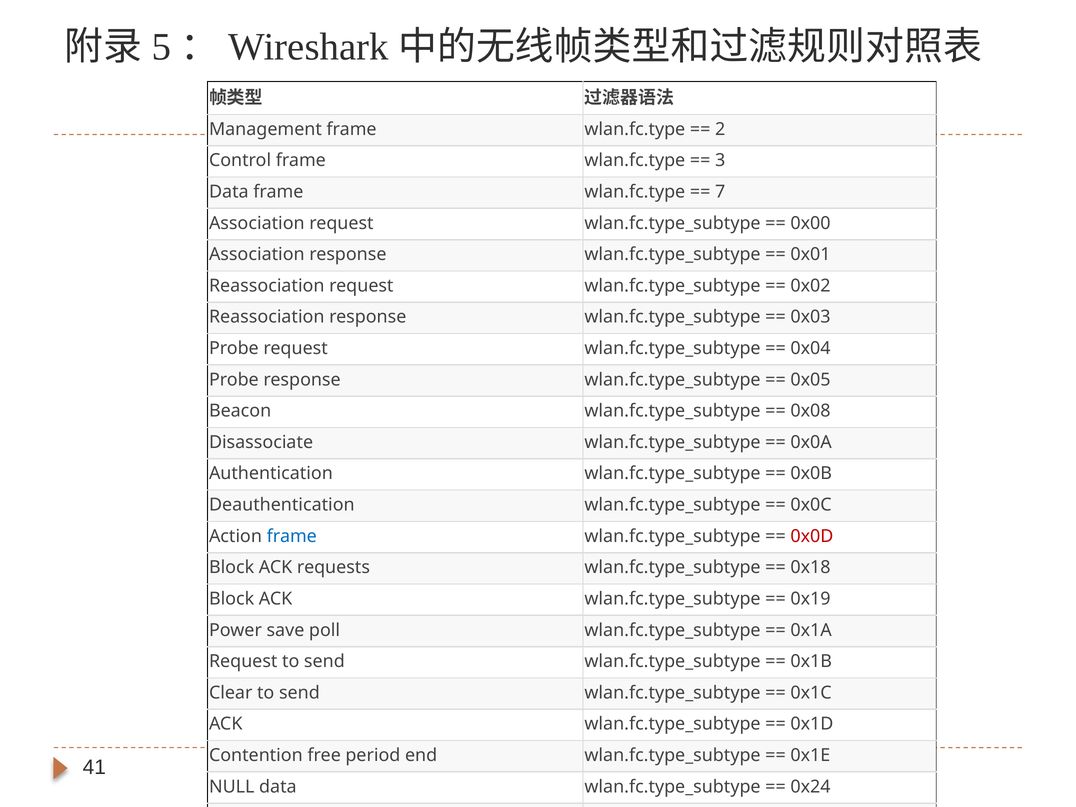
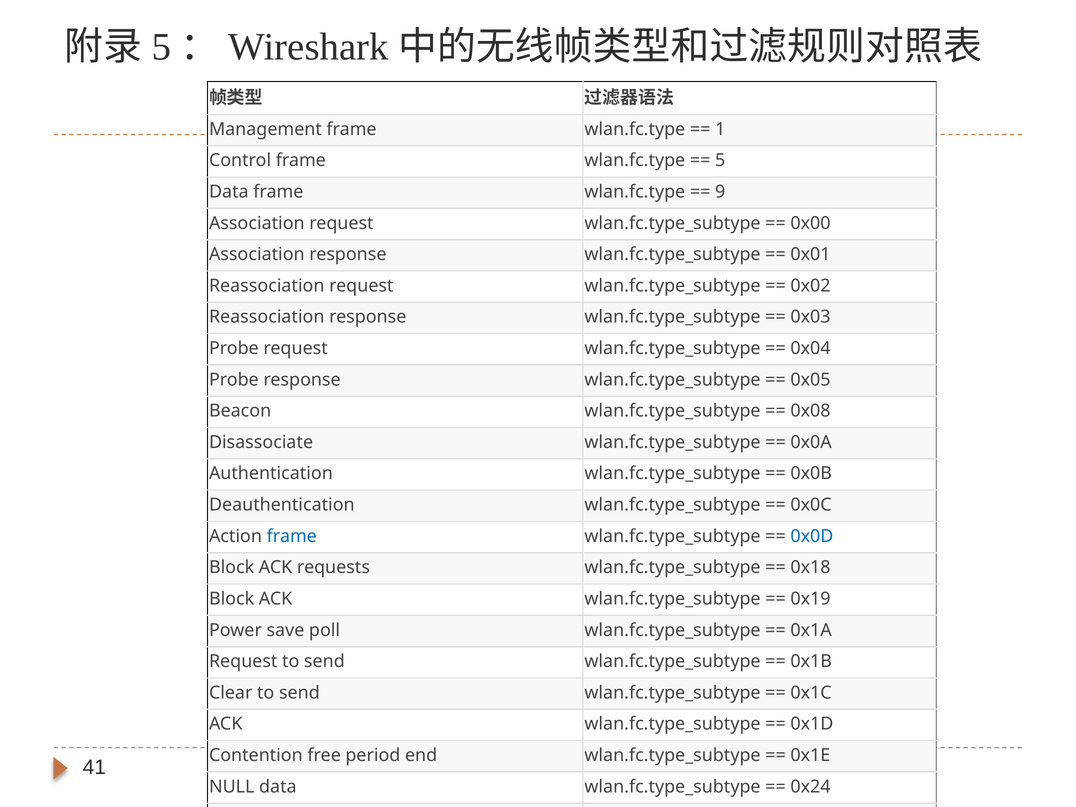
2: 2 -> 1
3: 3 -> 5
7: 7 -> 9
0x0D colour: red -> blue
